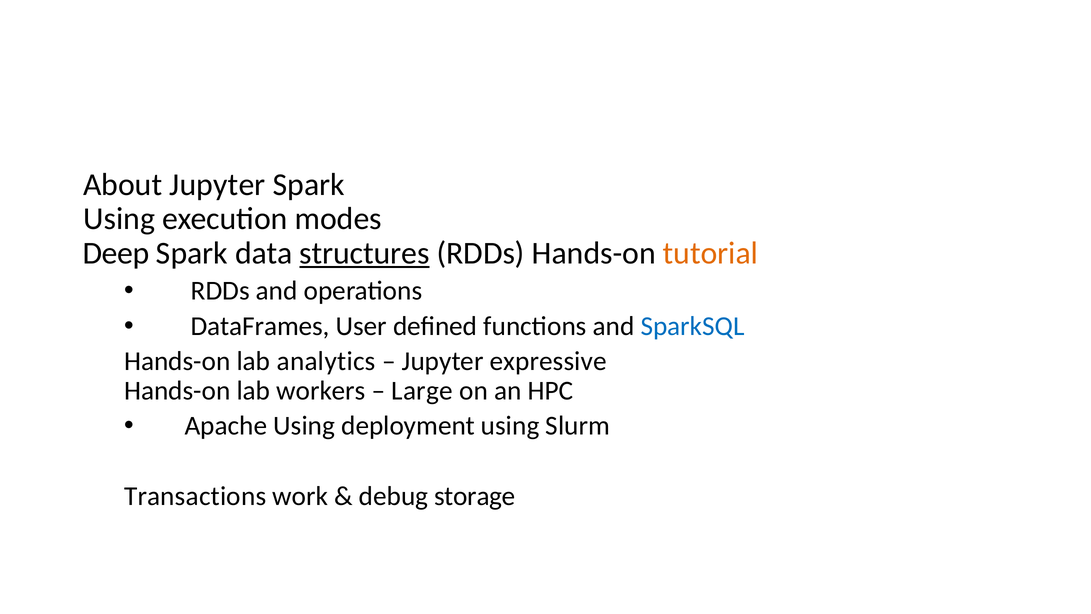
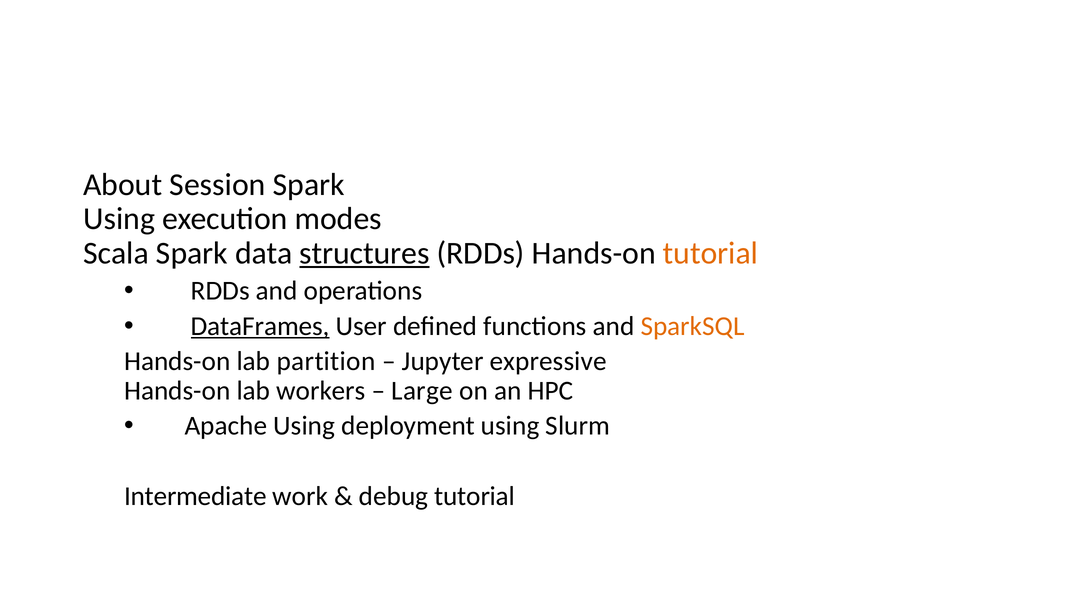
About Jupyter: Jupyter -> Session
Deep: Deep -> Scala
DataFrames underline: none -> present
SparkSQL colour: blue -> orange
analytics: analytics -> partition
Transactions: Transactions -> Intermediate
debug storage: storage -> tutorial
